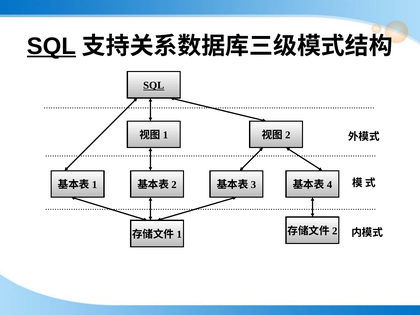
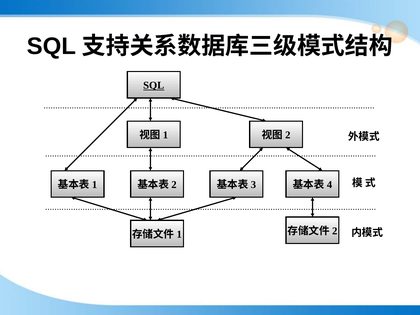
SQL at (51, 46) underline: present -> none
